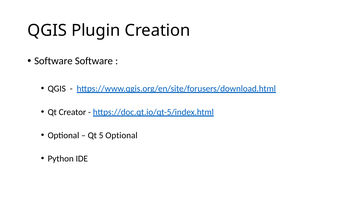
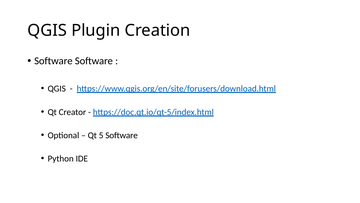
5 Optional: Optional -> Software
